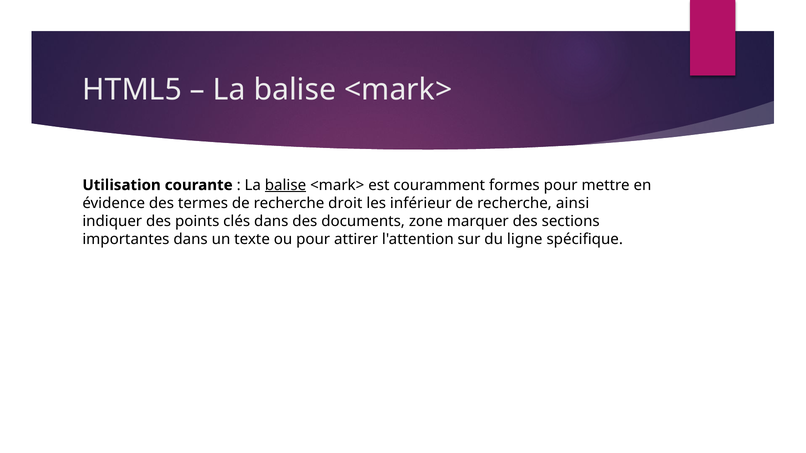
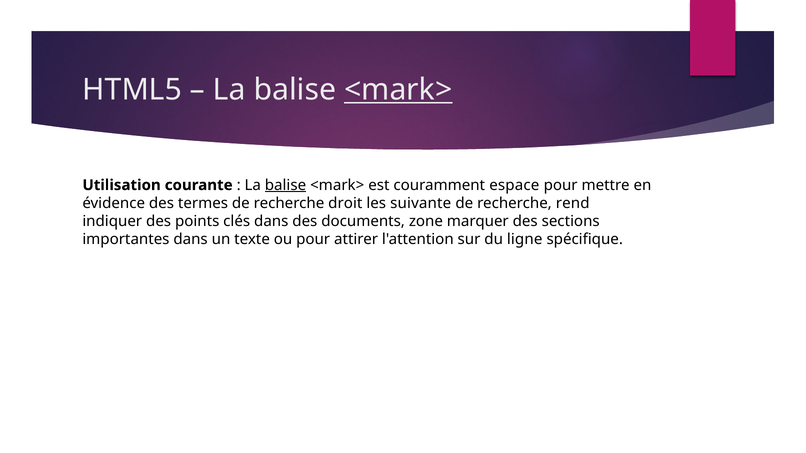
<mark> at (398, 90) underline: none -> present
formes: formes -> espace
inférieur: inférieur -> suivante
ainsi: ainsi -> rend
